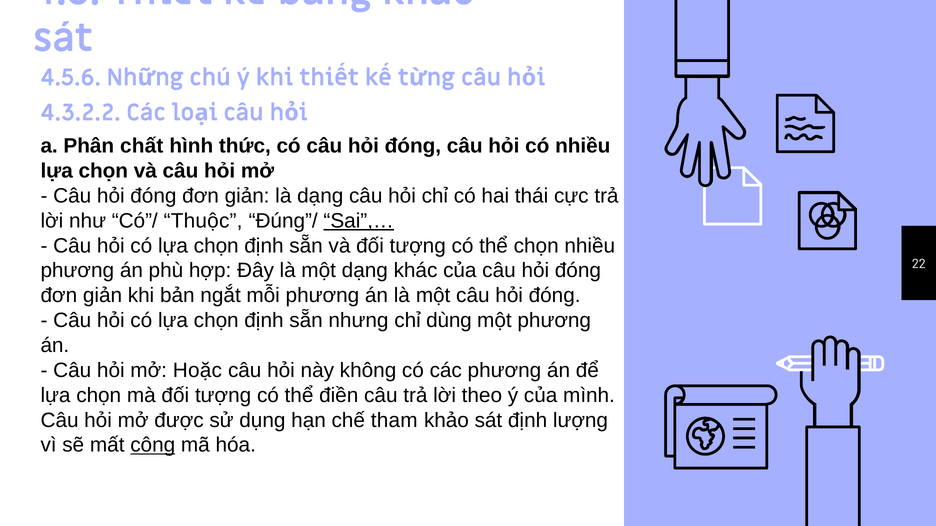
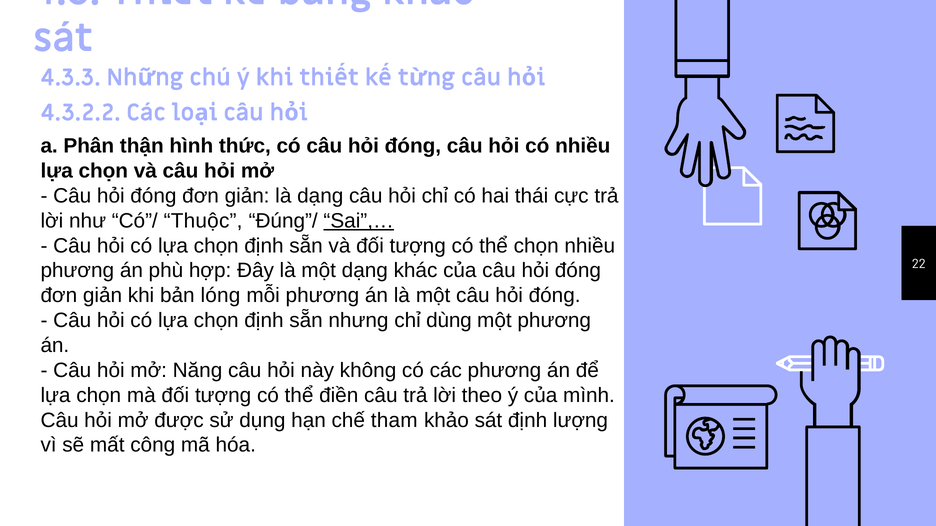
4.5.6: 4.5.6 -> 4.3.3
chất: chất -> thận
ngắt: ngắt -> lóng
Hoặc: Hoặc -> Năng
công underline: present -> none
